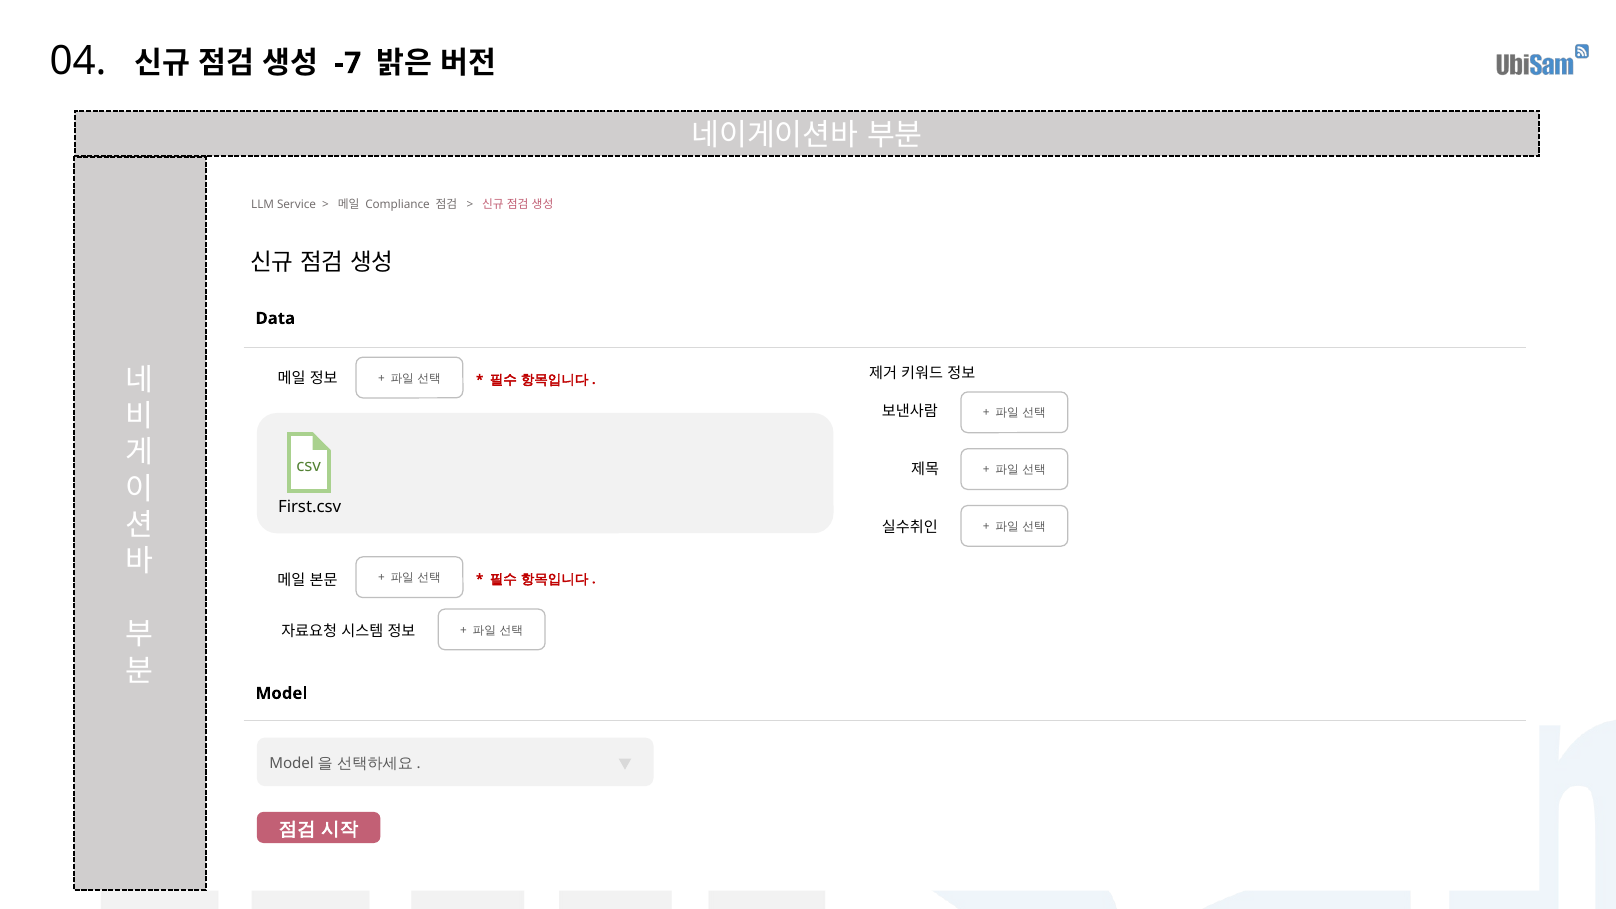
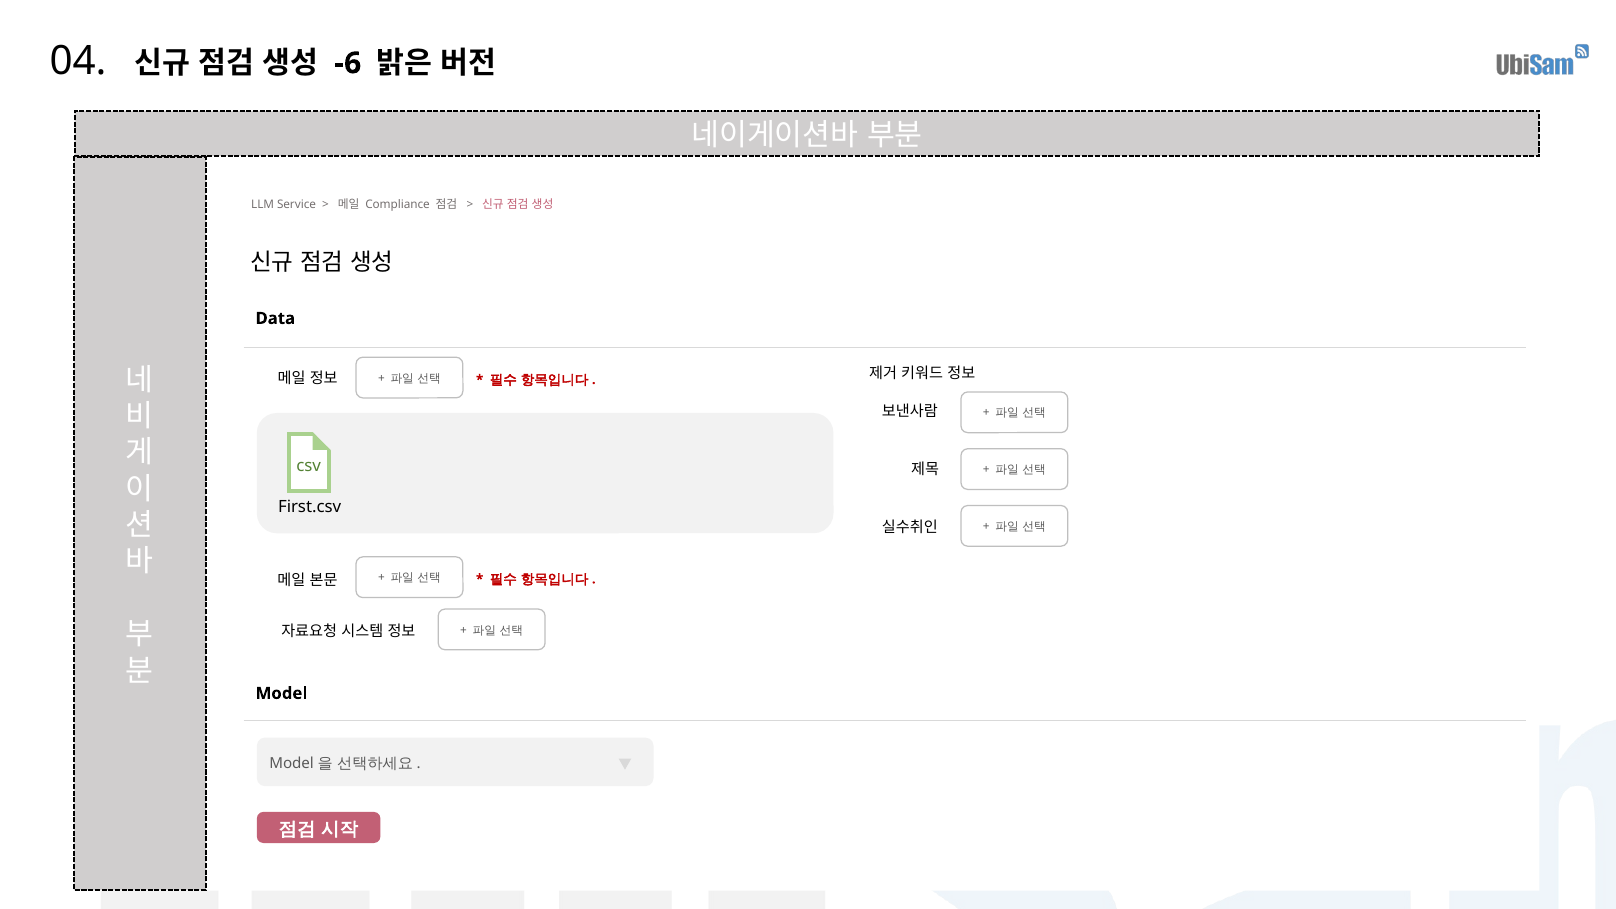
-7: -7 -> -6
